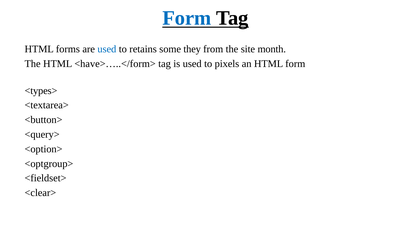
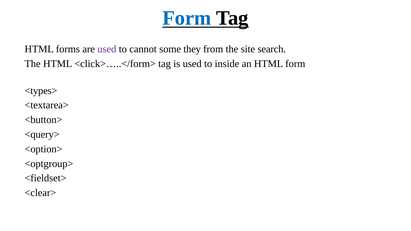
used at (107, 49) colour: blue -> purple
retains: retains -> cannot
month: month -> search
<have>…..</form>: <have>…..</form> -> <click>…..</form>
pixels: pixels -> inside
